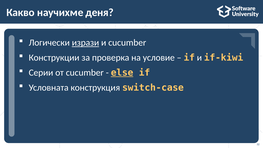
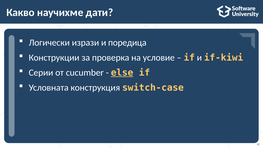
деня: деня -> дати
изрази underline: present -> none
и cucumber: cucumber -> поредица
